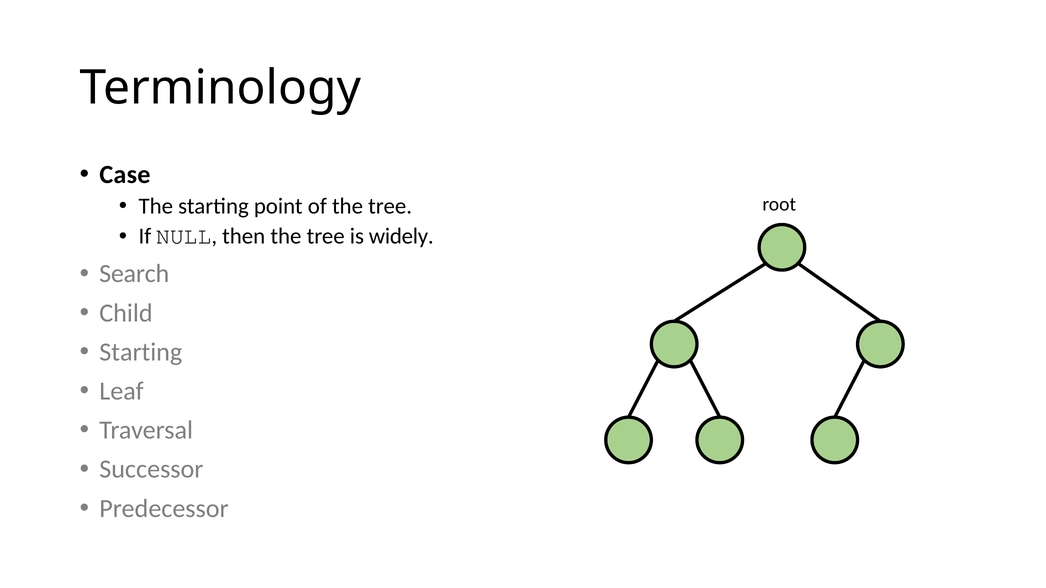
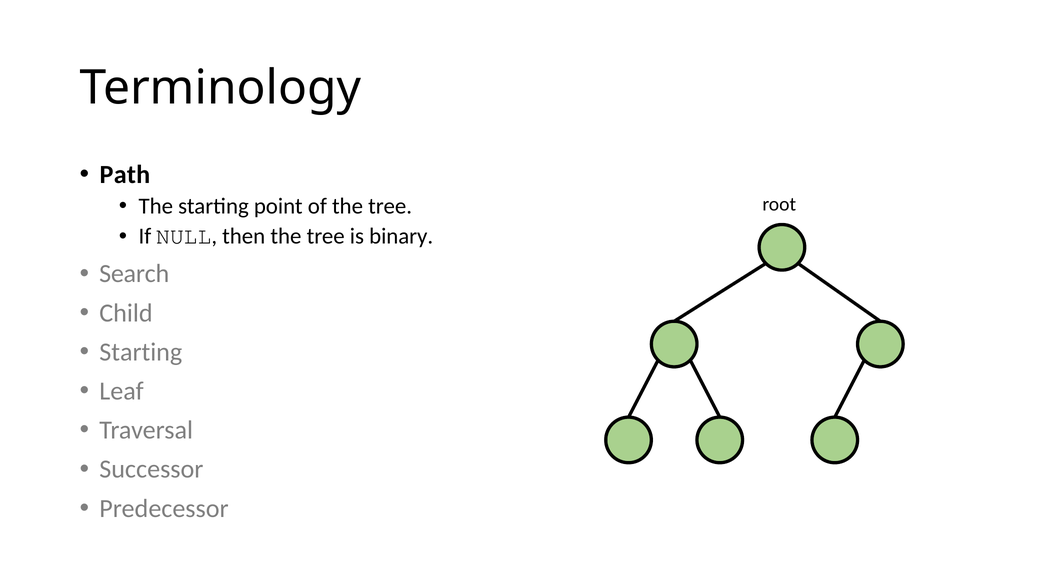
Case: Case -> Path
widely: widely -> binary
